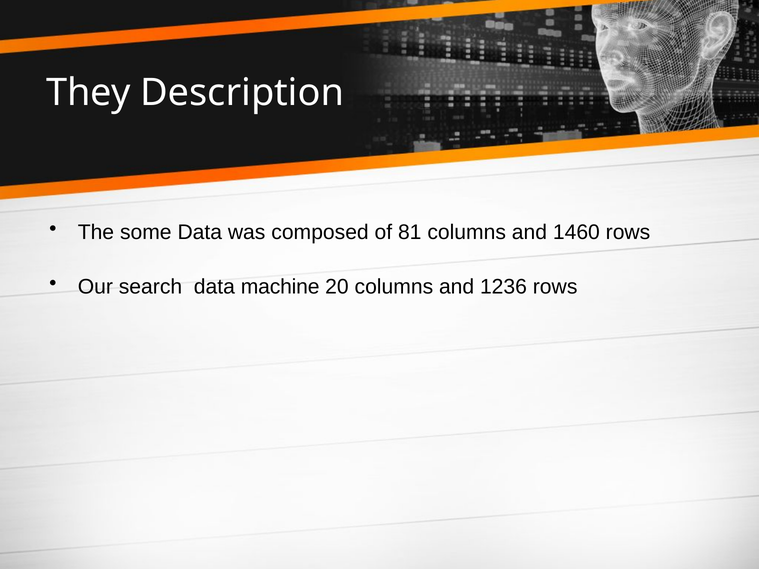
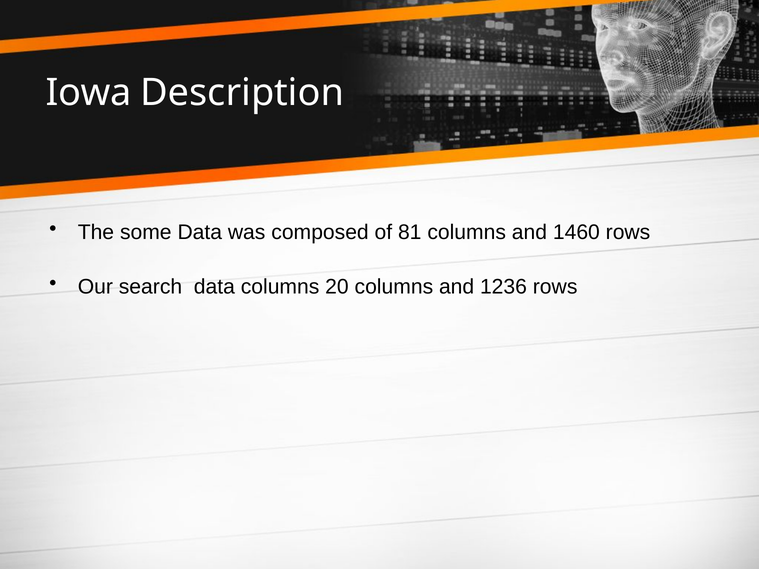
They: They -> Iowa
data machine: machine -> columns
